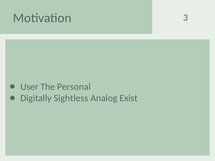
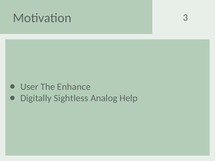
Personal: Personal -> Enhance
Exist: Exist -> Help
